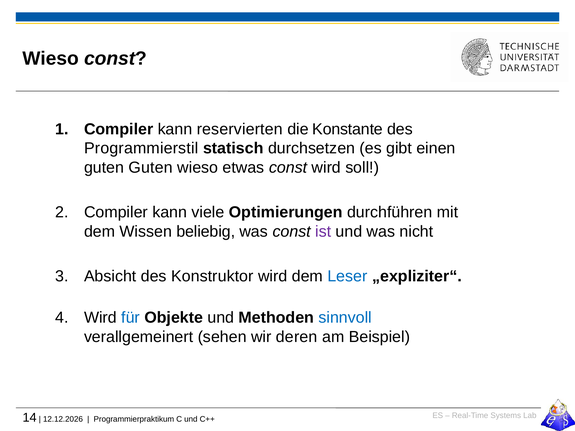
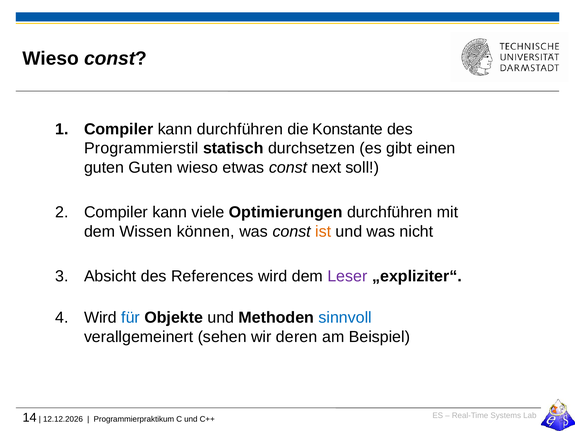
kann reservierten: reservierten -> durchführen
const wird: wird -> next
beliebig: beliebig -> können
ist colour: purple -> orange
Konstruktor: Konstruktor -> References
Leser colour: blue -> purple
